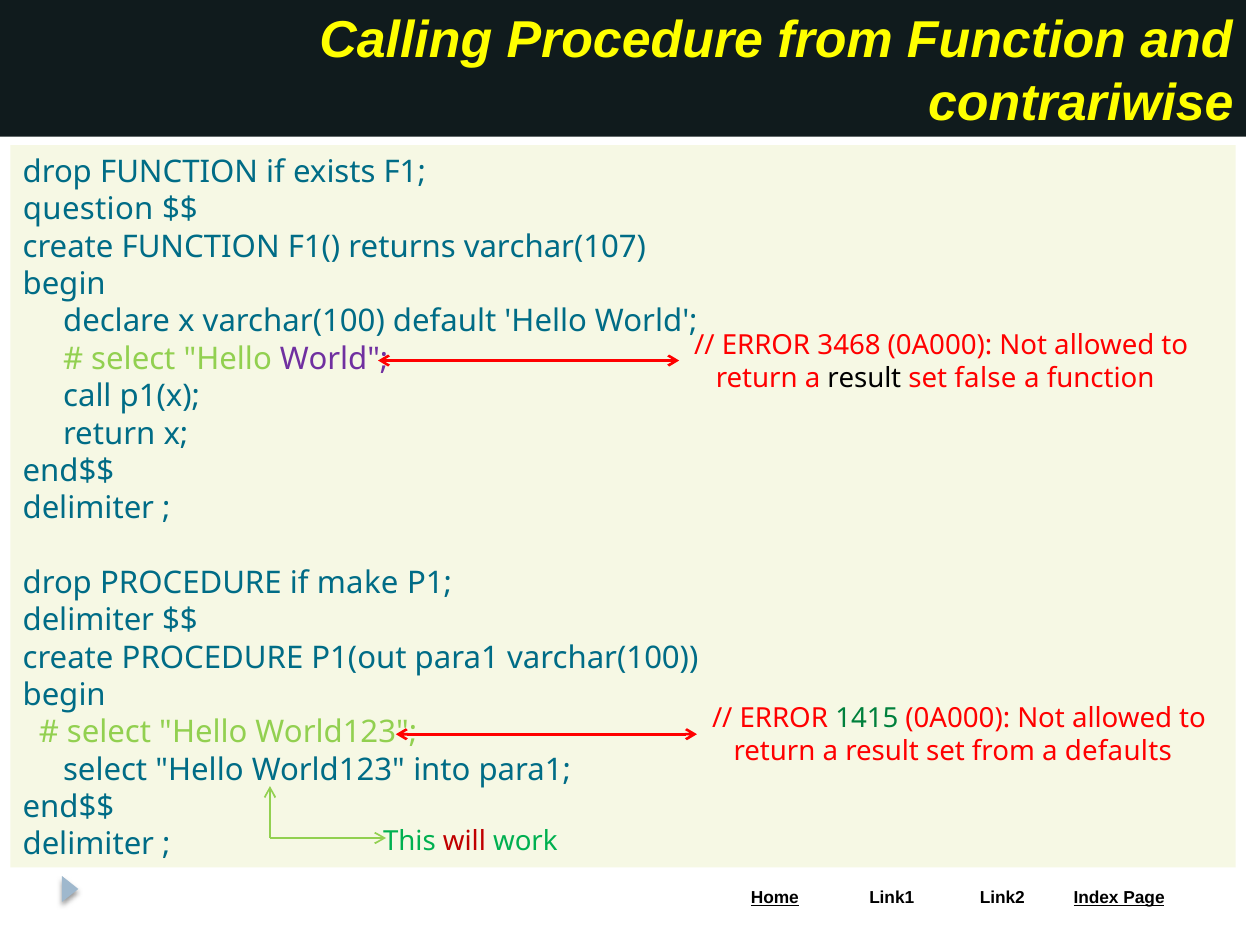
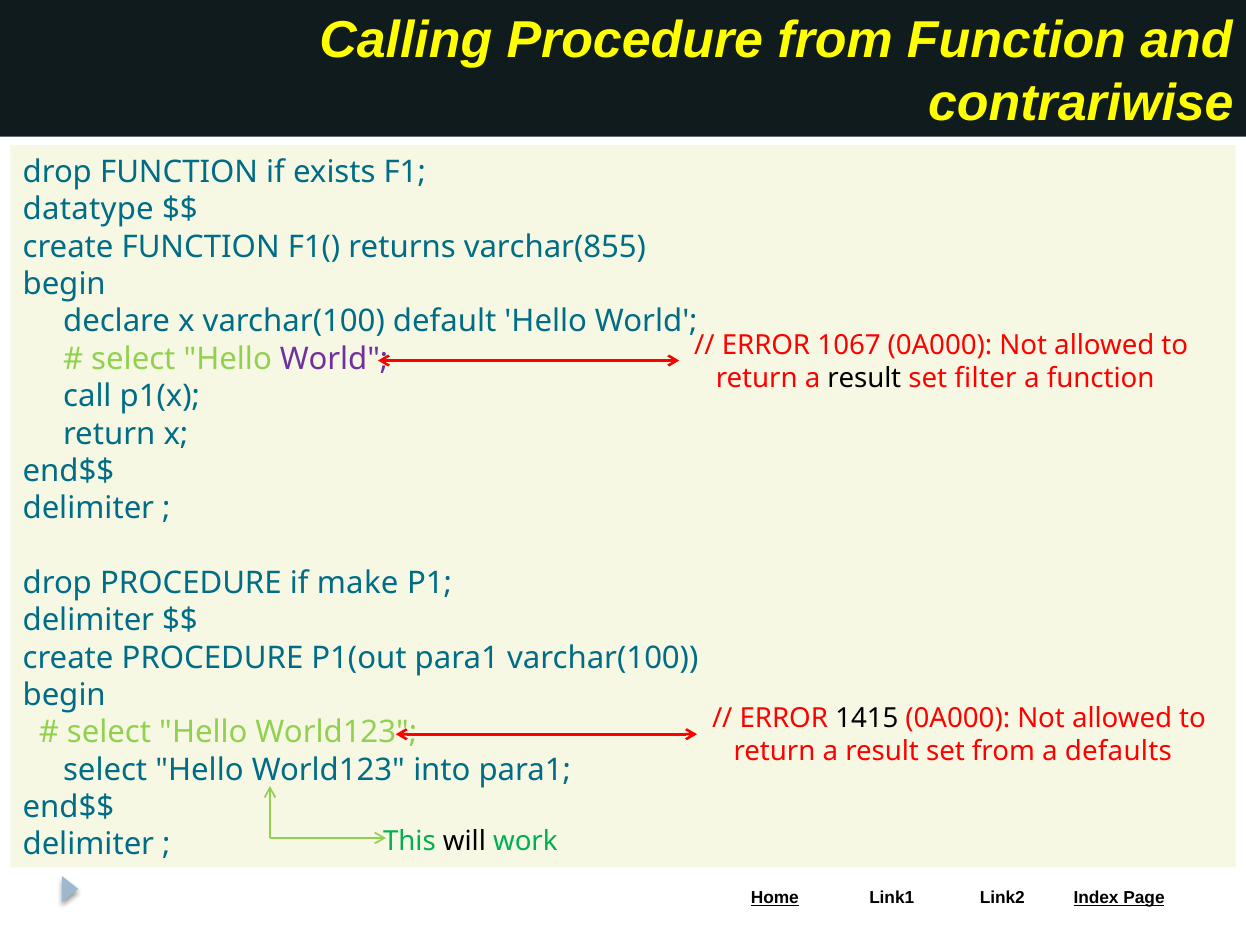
question: question -> datatype
varchar(107: varchar(107 -> varchar(855
3468: 3468 -> 1067
false: false -> filter
1415 colour: green -> black
will colour: red -> black
